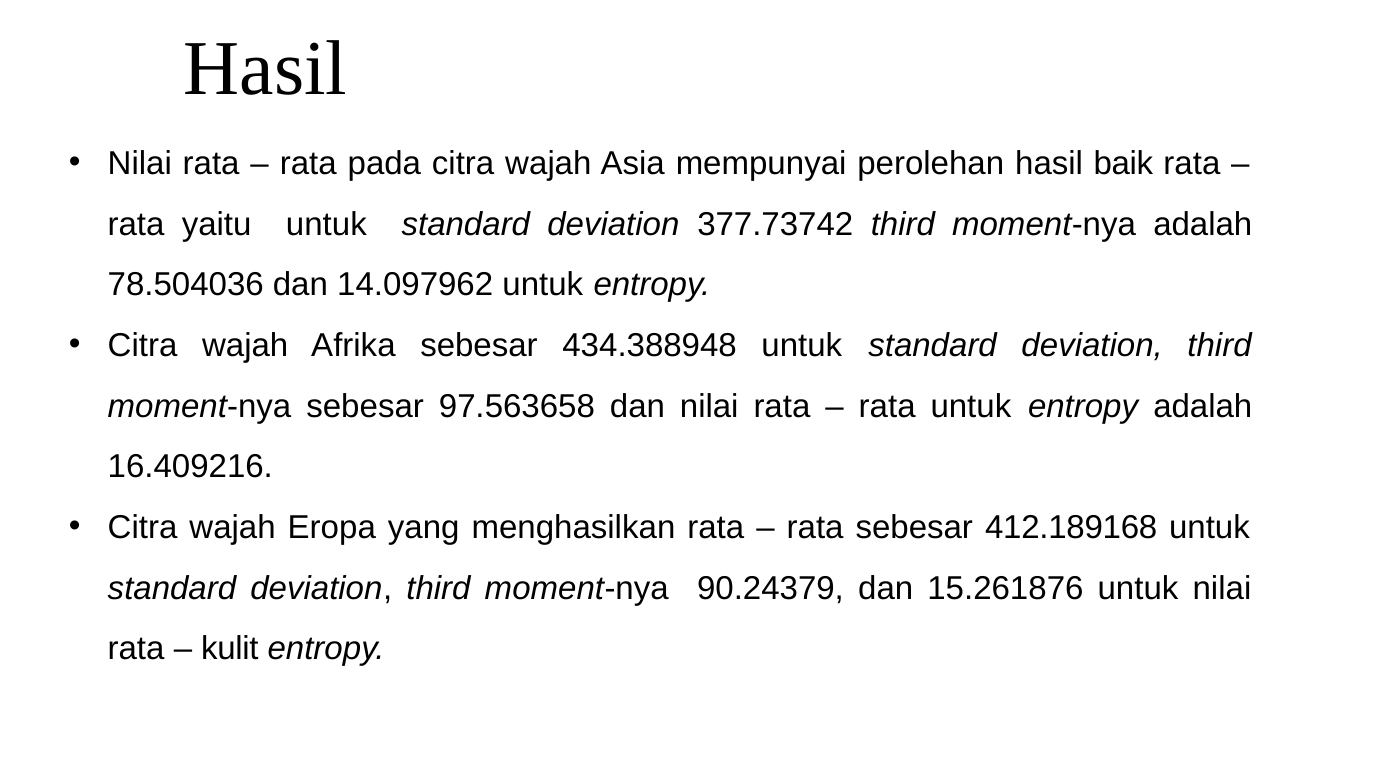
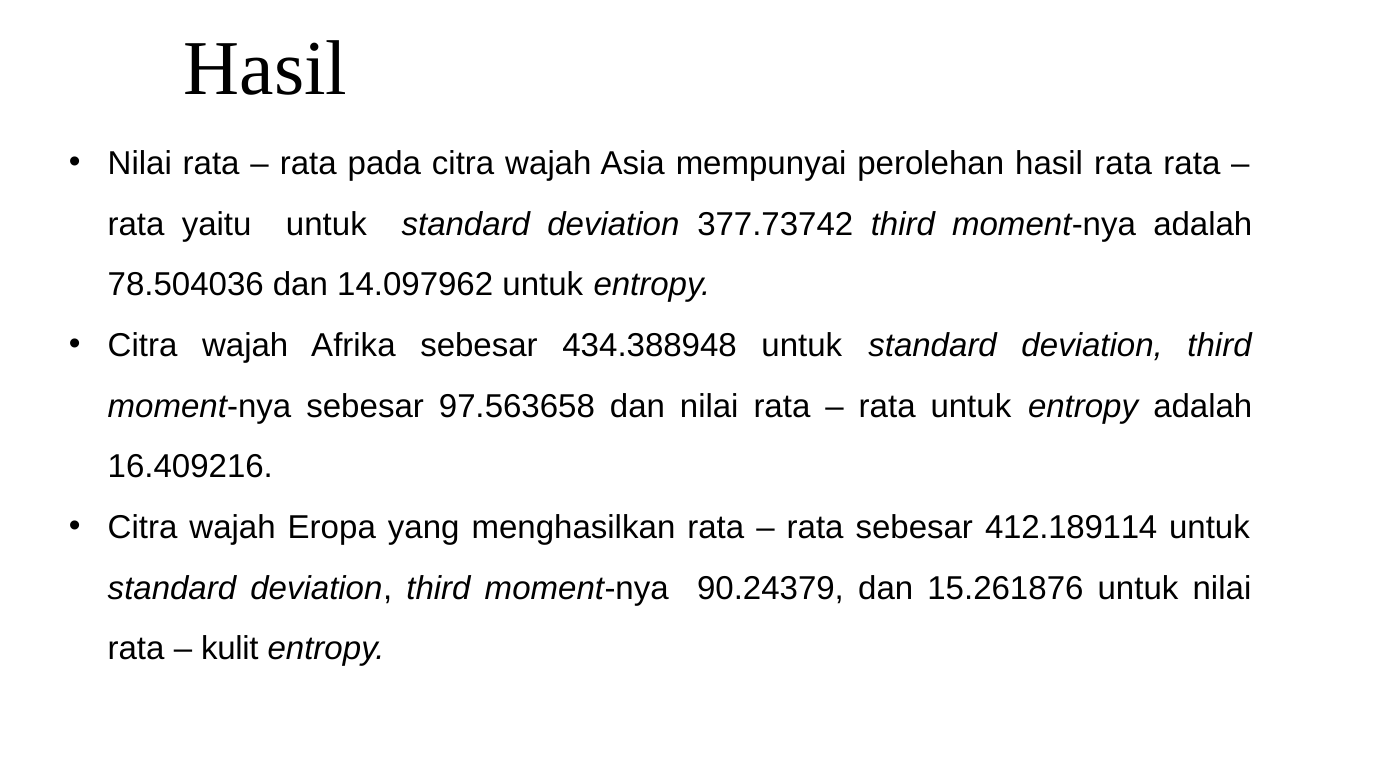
hasil baik: baik -> rata
412.189168: 412.189168 -> 412.189114
